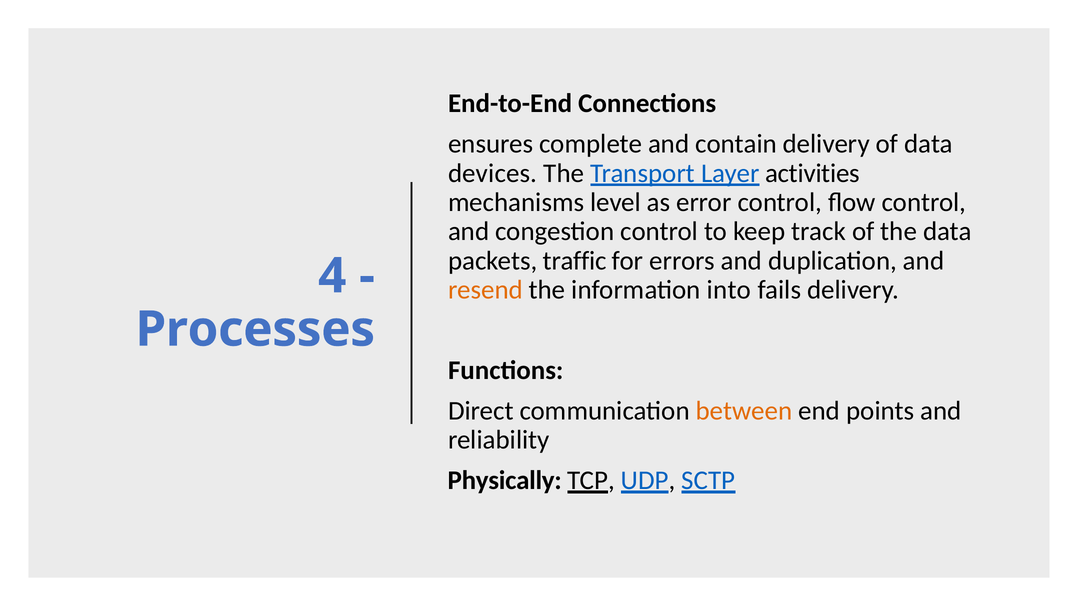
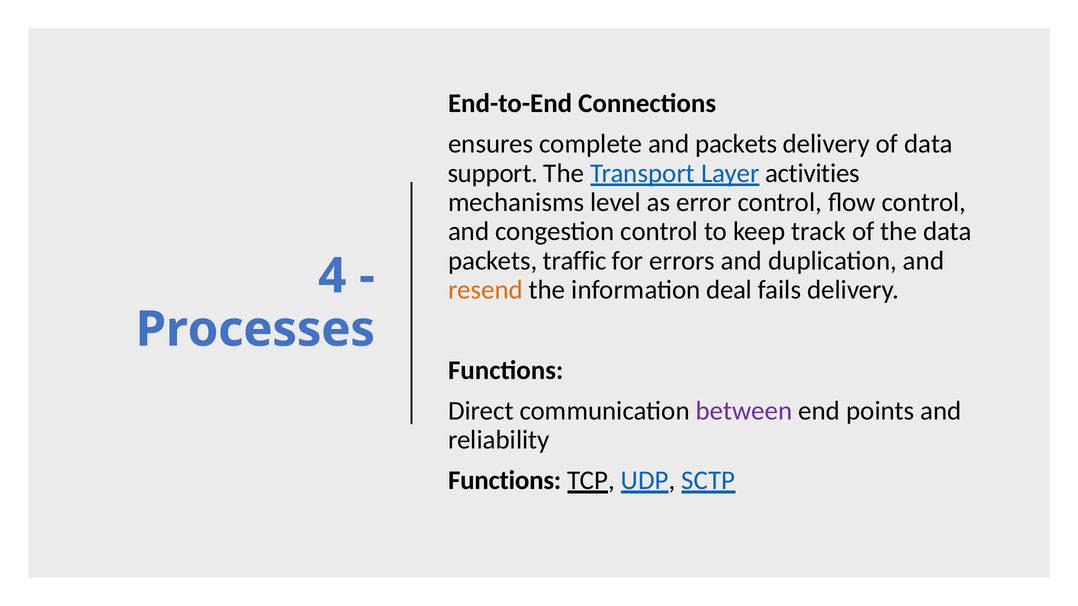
and contain: contain -> packets
devices: devices -> support
into: into -> deal
between colour: orange -> purple
Physically at (505, 481): Physically -> Functions
